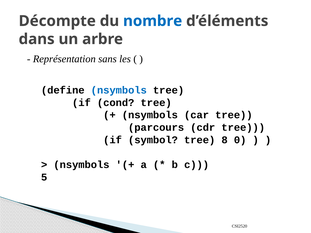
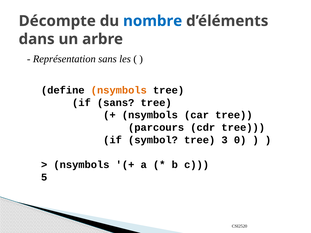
nsymbols at (119, 90) colour: blue -> orange
if cond: cond -> sans
8: 8 -> 3
